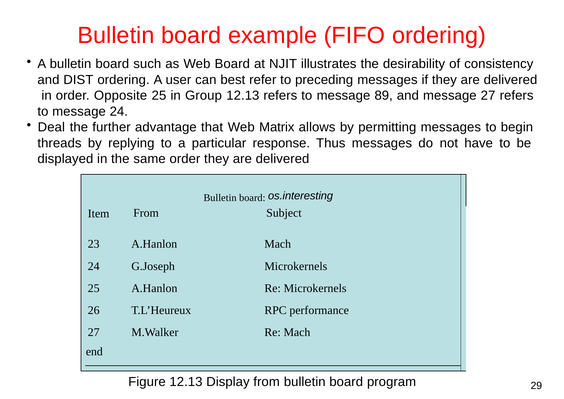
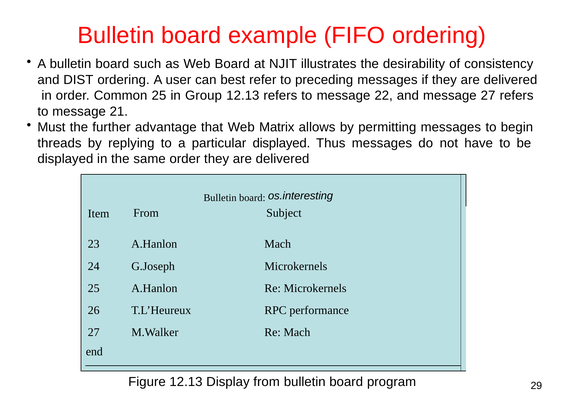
Opposite: Opposite -> Common
89: 89 -> 22
message 24: 24 -> 21
Deal: Deal -> Must
particular response: response -> displayed
